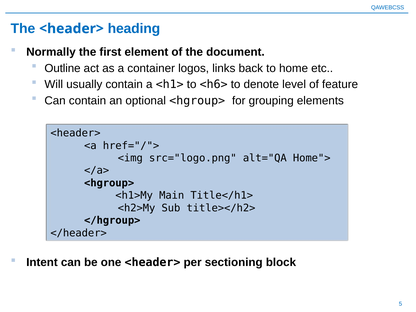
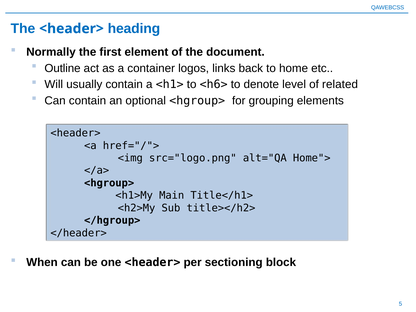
feature: feature -> related
Intent: Intent -> When
